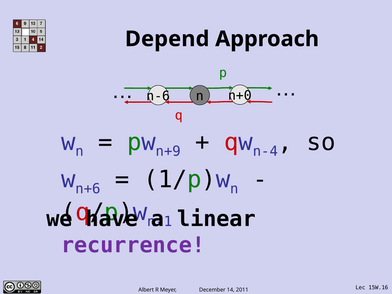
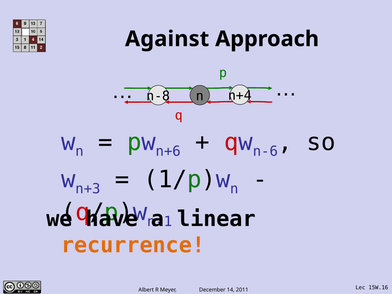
Depend: Depend -> Against
n-6: n-6 -> n-8
n+0: n+0 -> n+4
n+9: n+9 -> n+6
n-4: n-4 -> n-6
n+6: n+6 -> n+3
recurrence colour: purple -> orange
